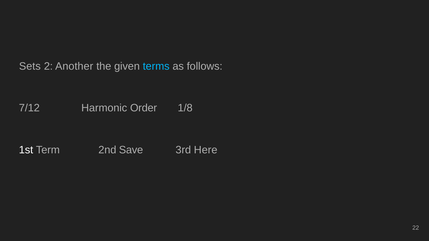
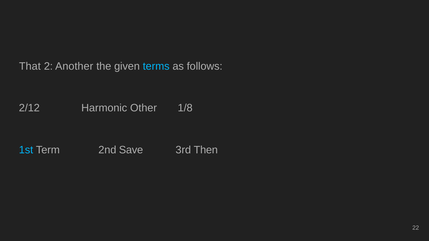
Sets: Sets -> That
7/12: 7/12 -> 2/12
Order: Order -> Other
1st colour: white -> light blue
Here: Here -> Then
